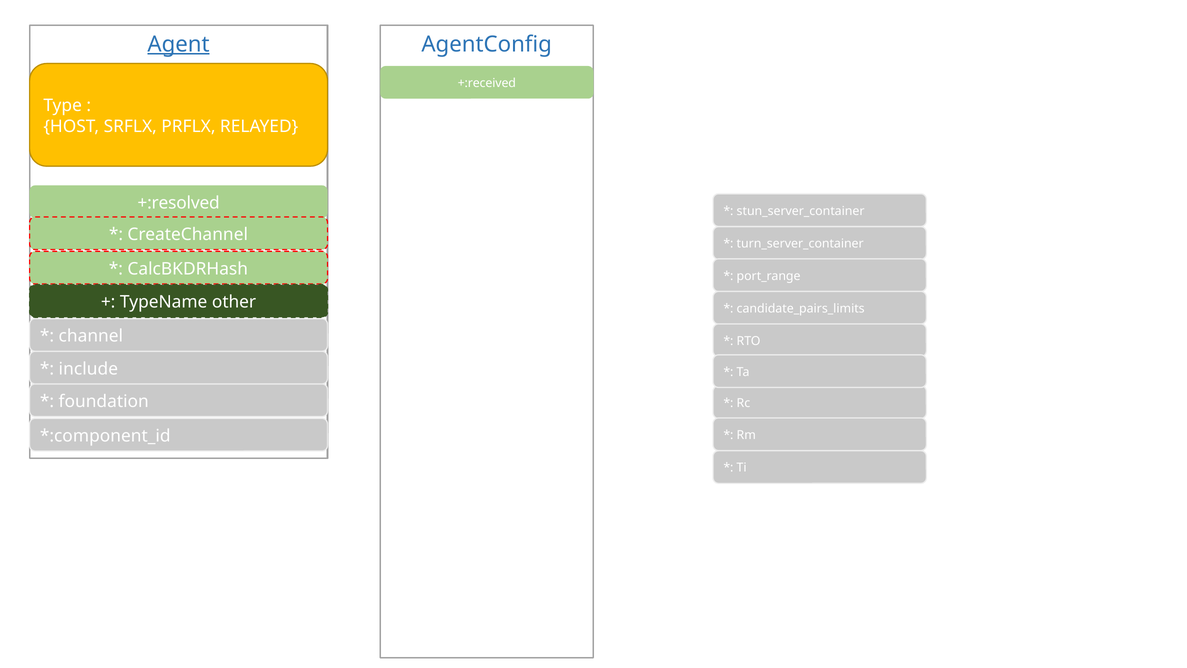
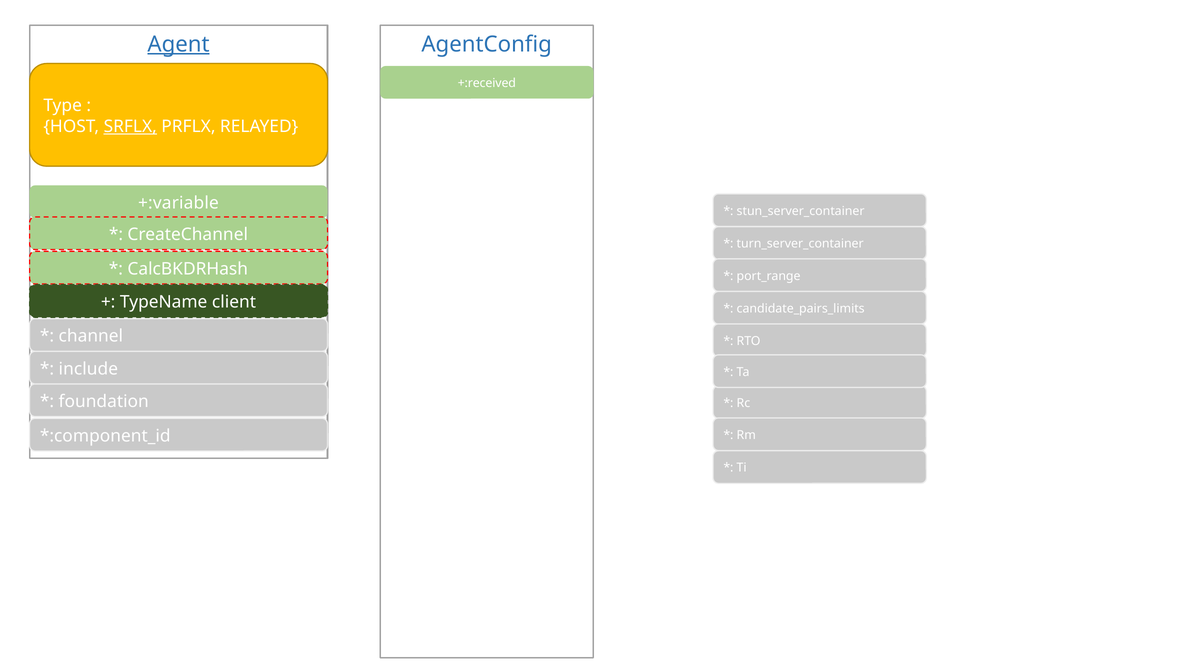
SRFLX underline: none -> present
+:resolved: +:resolved -> +:variable
other: other -> client
